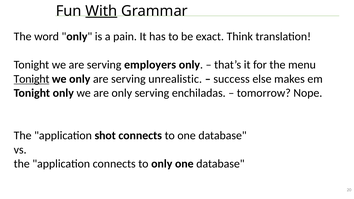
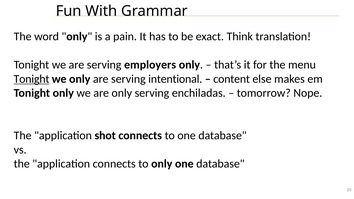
With underline: present -> none
unrealistic: unrealistic -> intentional
success: success -> content
